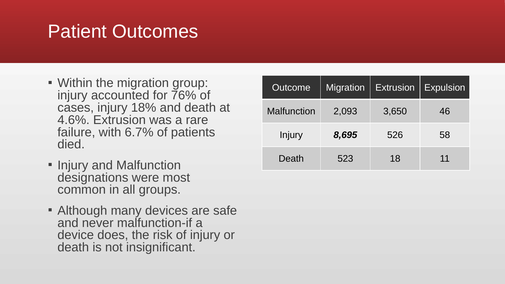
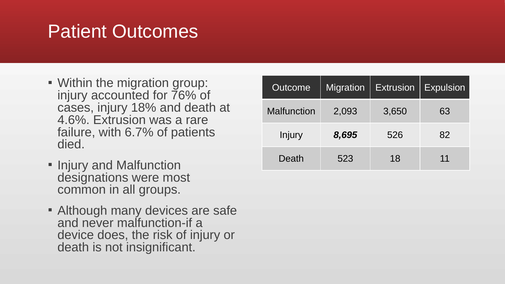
46: 46 -> 63
58: 58 -> 82
